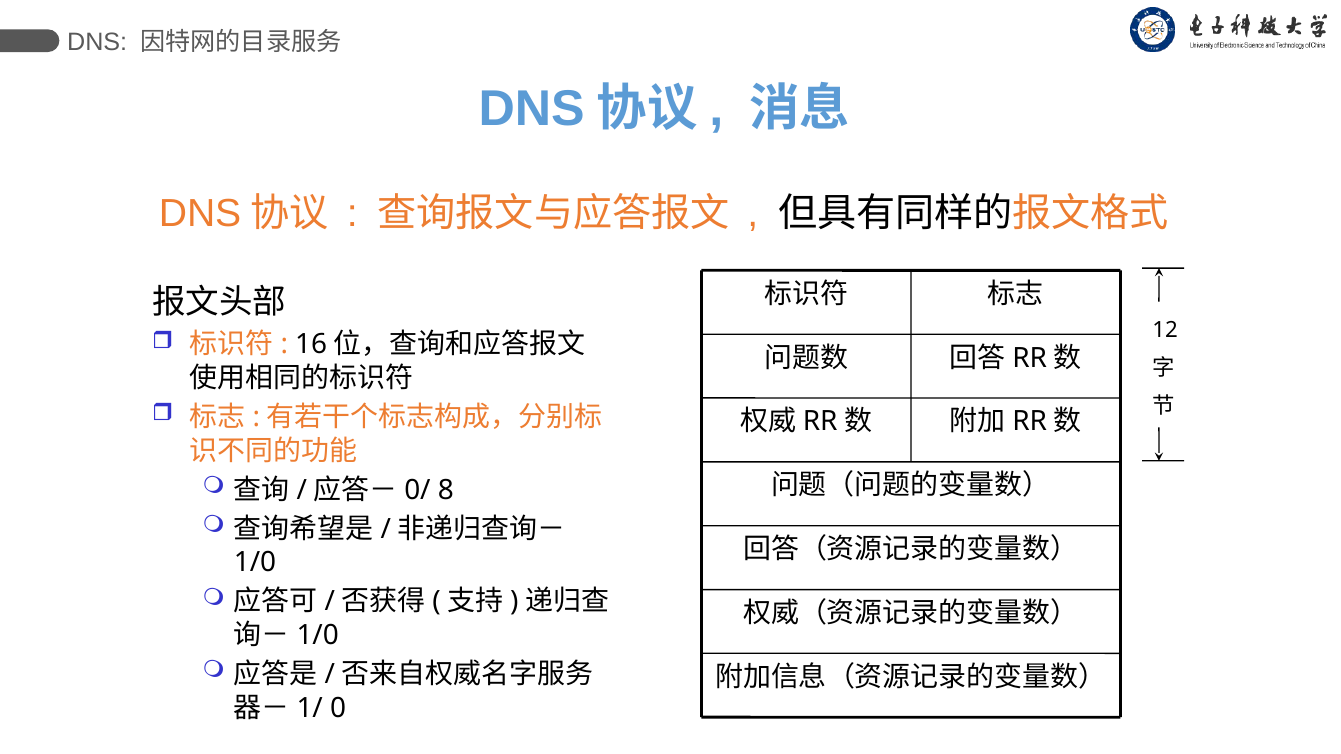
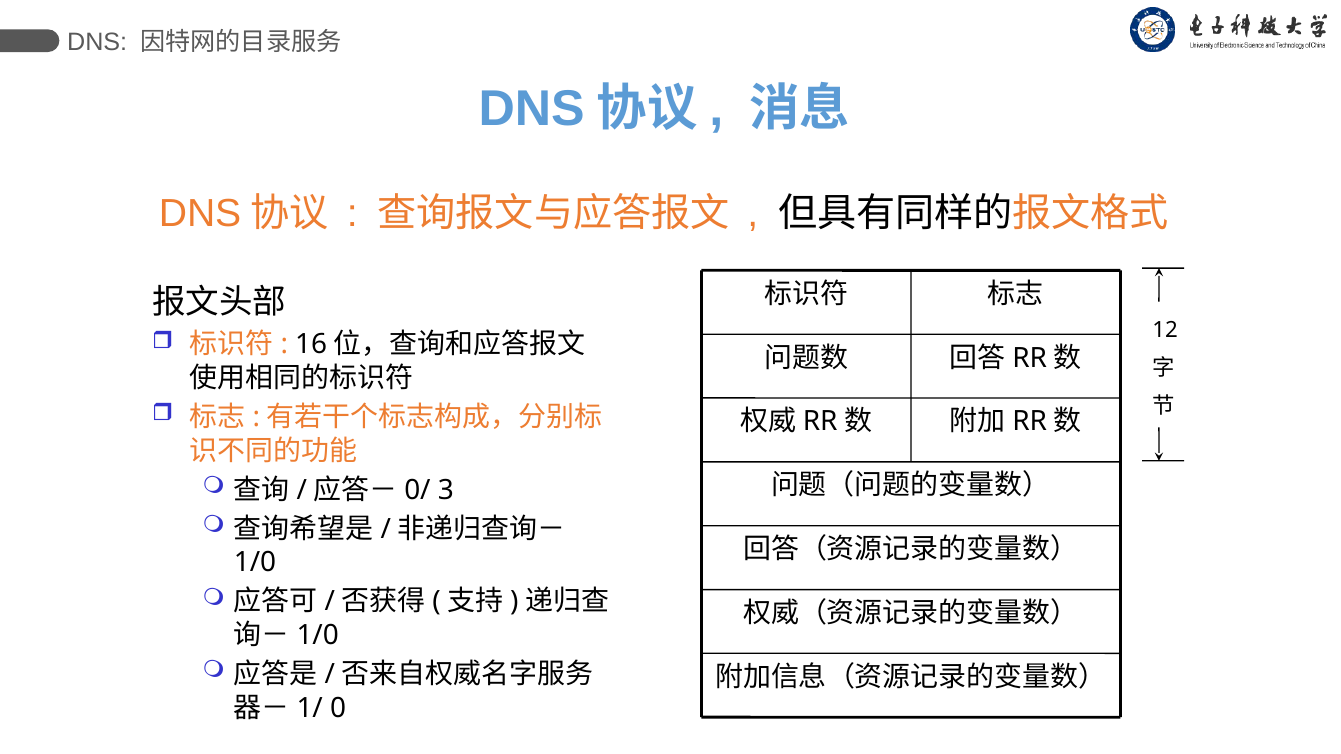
8: 8 -> 3
